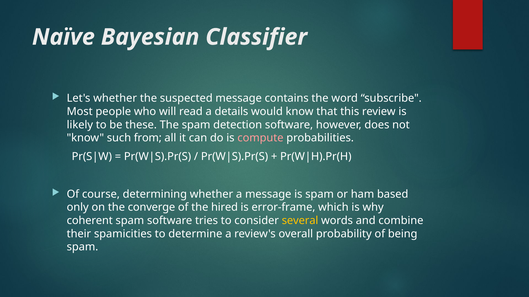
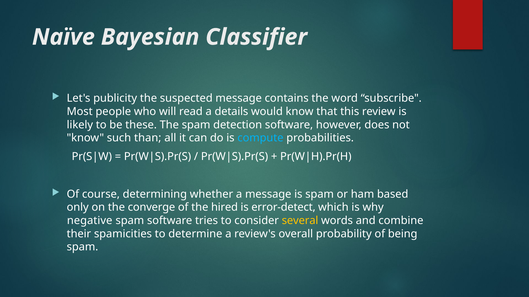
Let's whether: whether -> publicity
from: from -> than
compute colour: pink -> light blue
error-frame: error-frame -> error-detect
coherent: coherent -> negative
